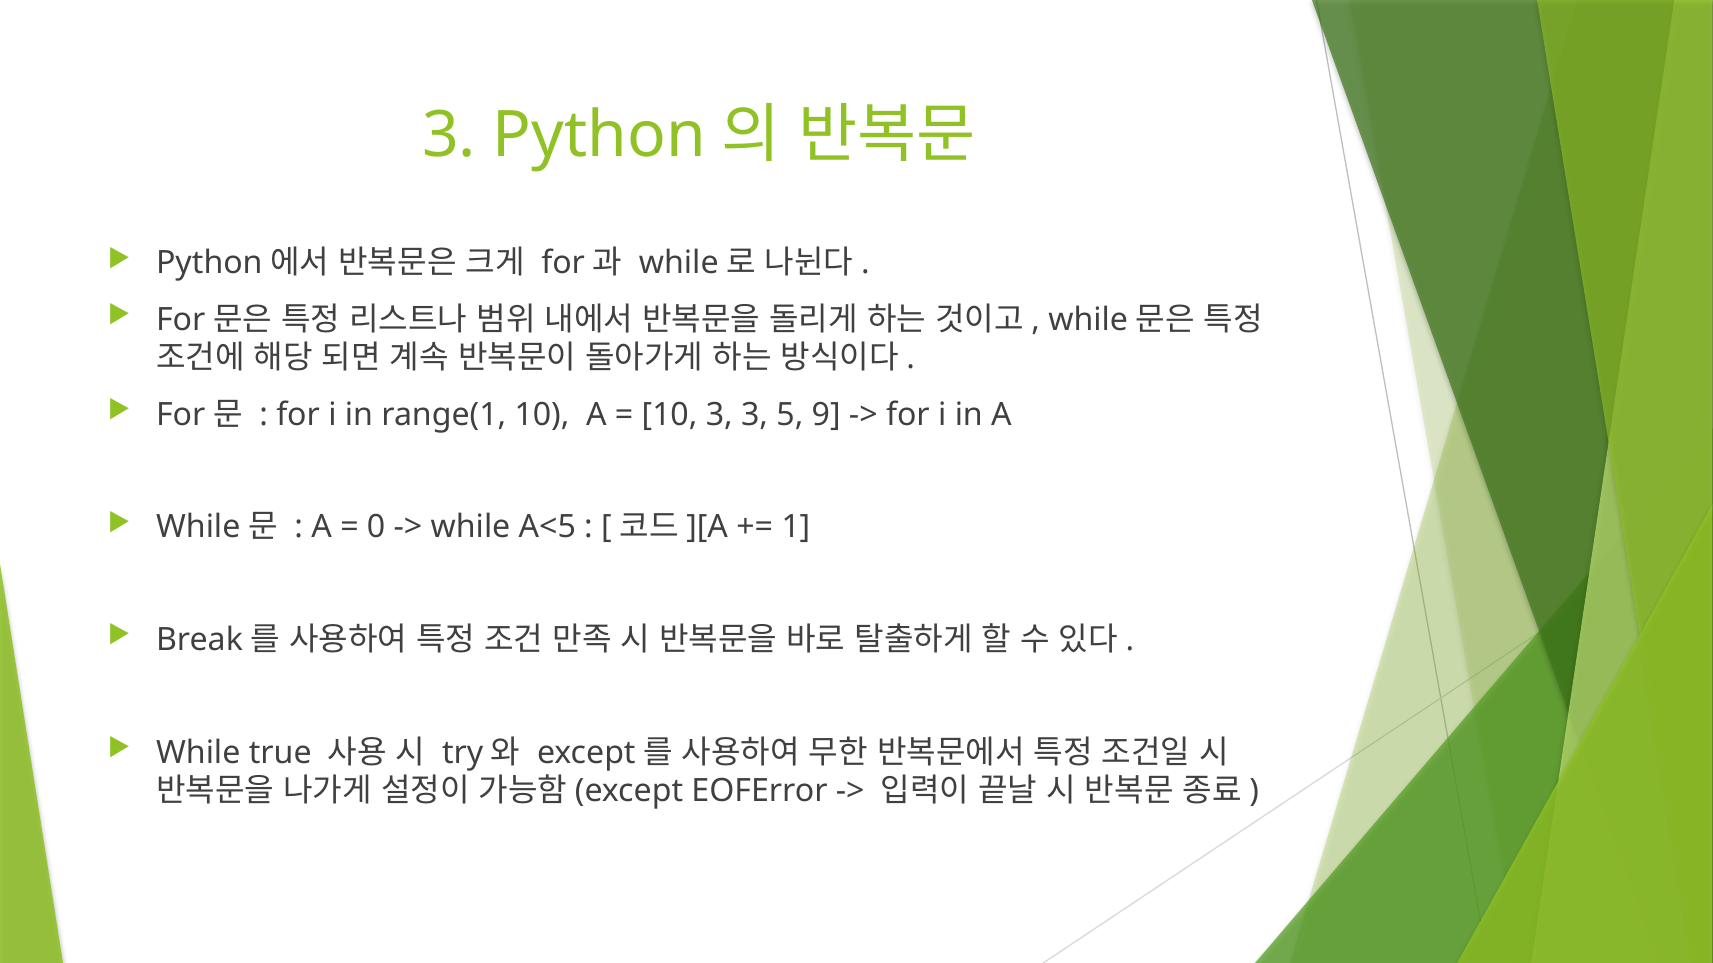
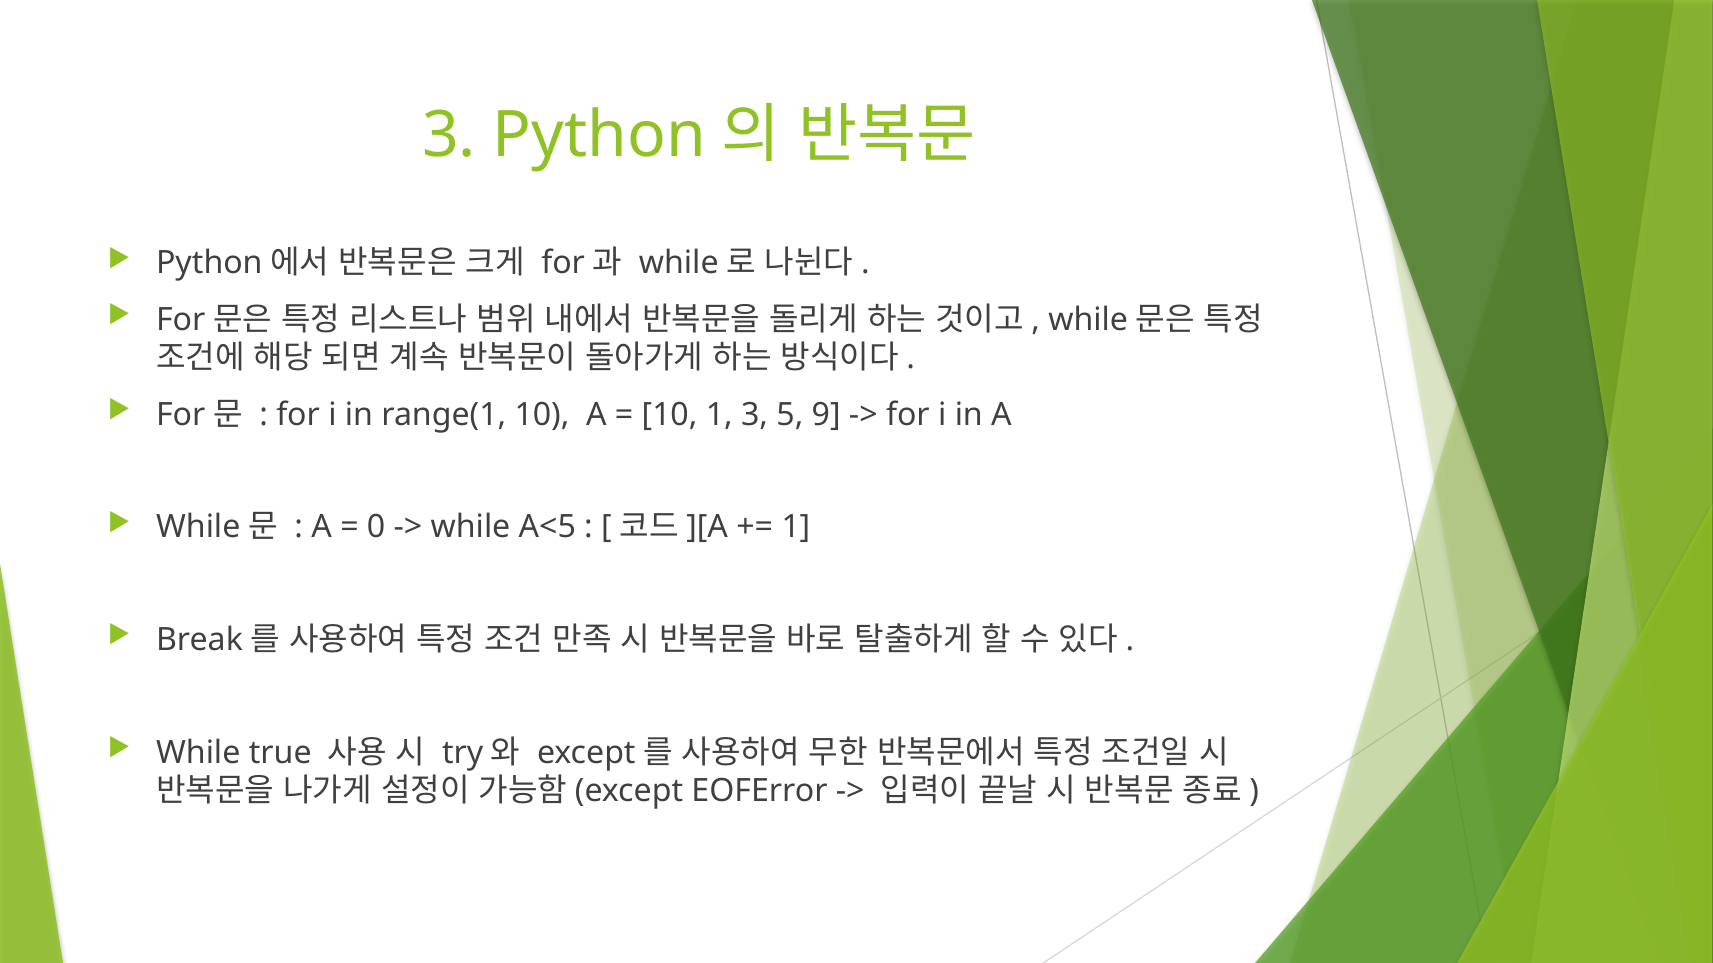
10 3: 3 -> 1
